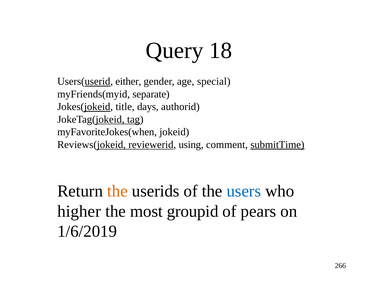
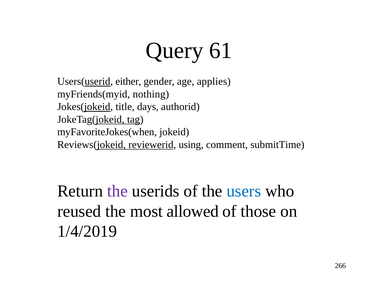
18: 18 -> 61
special: special -> applies
separate: separate -> nothing
submitTime underline: present -> none
the at (117, 191) colour: orange -> purple
higher: higher -> reused
groupid: groupid -> allowed
pears: pears -> those
1/6/2019: 1/6/2019 -> 1/4/2019
